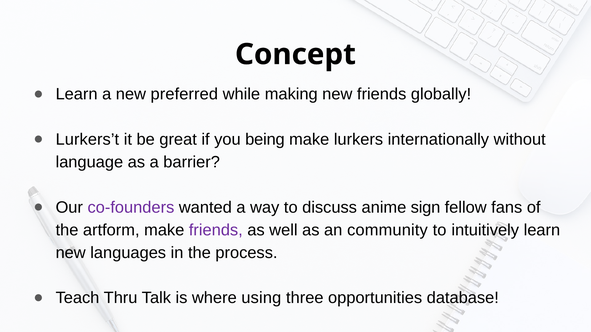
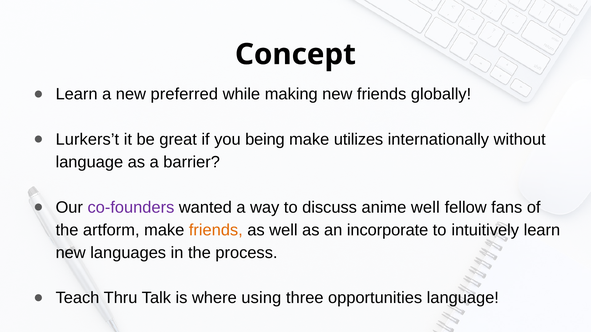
lurkers: lurkers -> utilizes
anime sign: sign -> well
friends at (216, 230) colour: purple -> orange
community: community -> incorporate
opportunities database: database -> language
